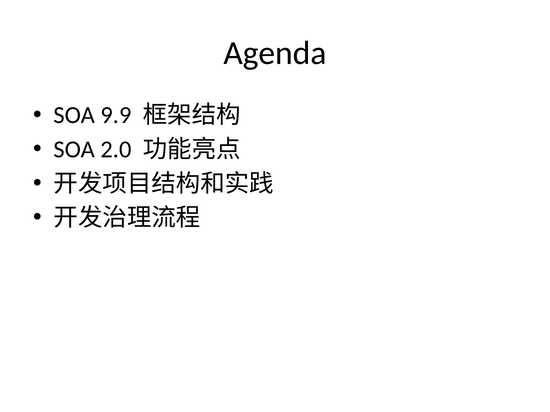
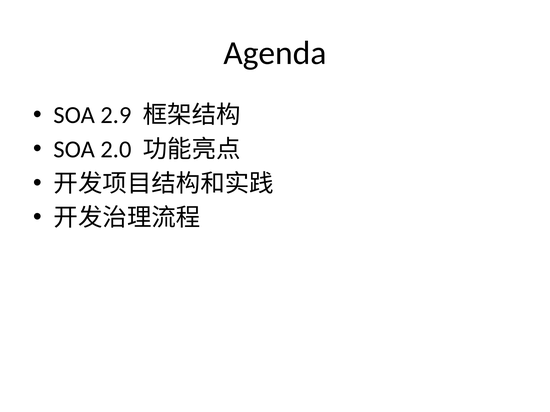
9.9: 9.9 -> 2.9
